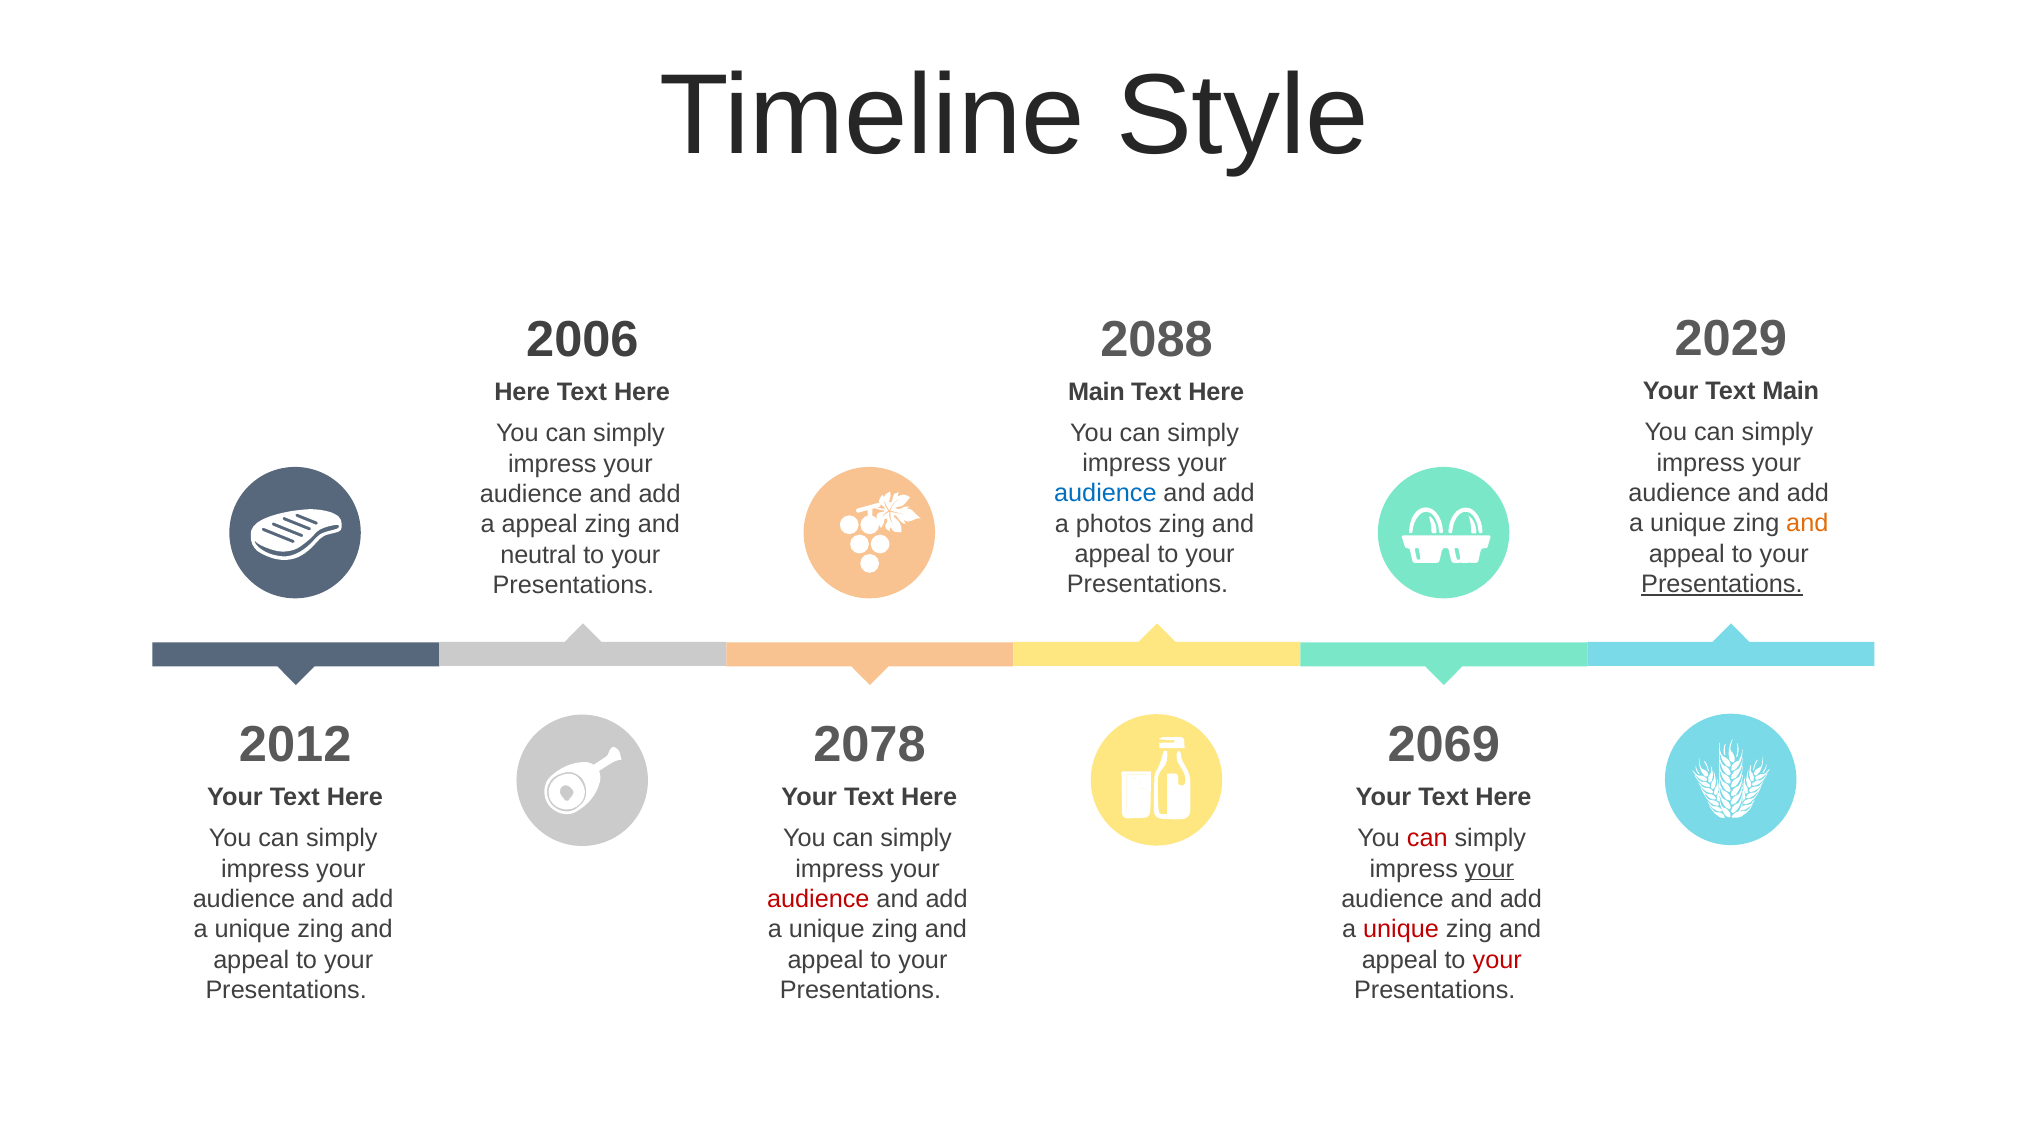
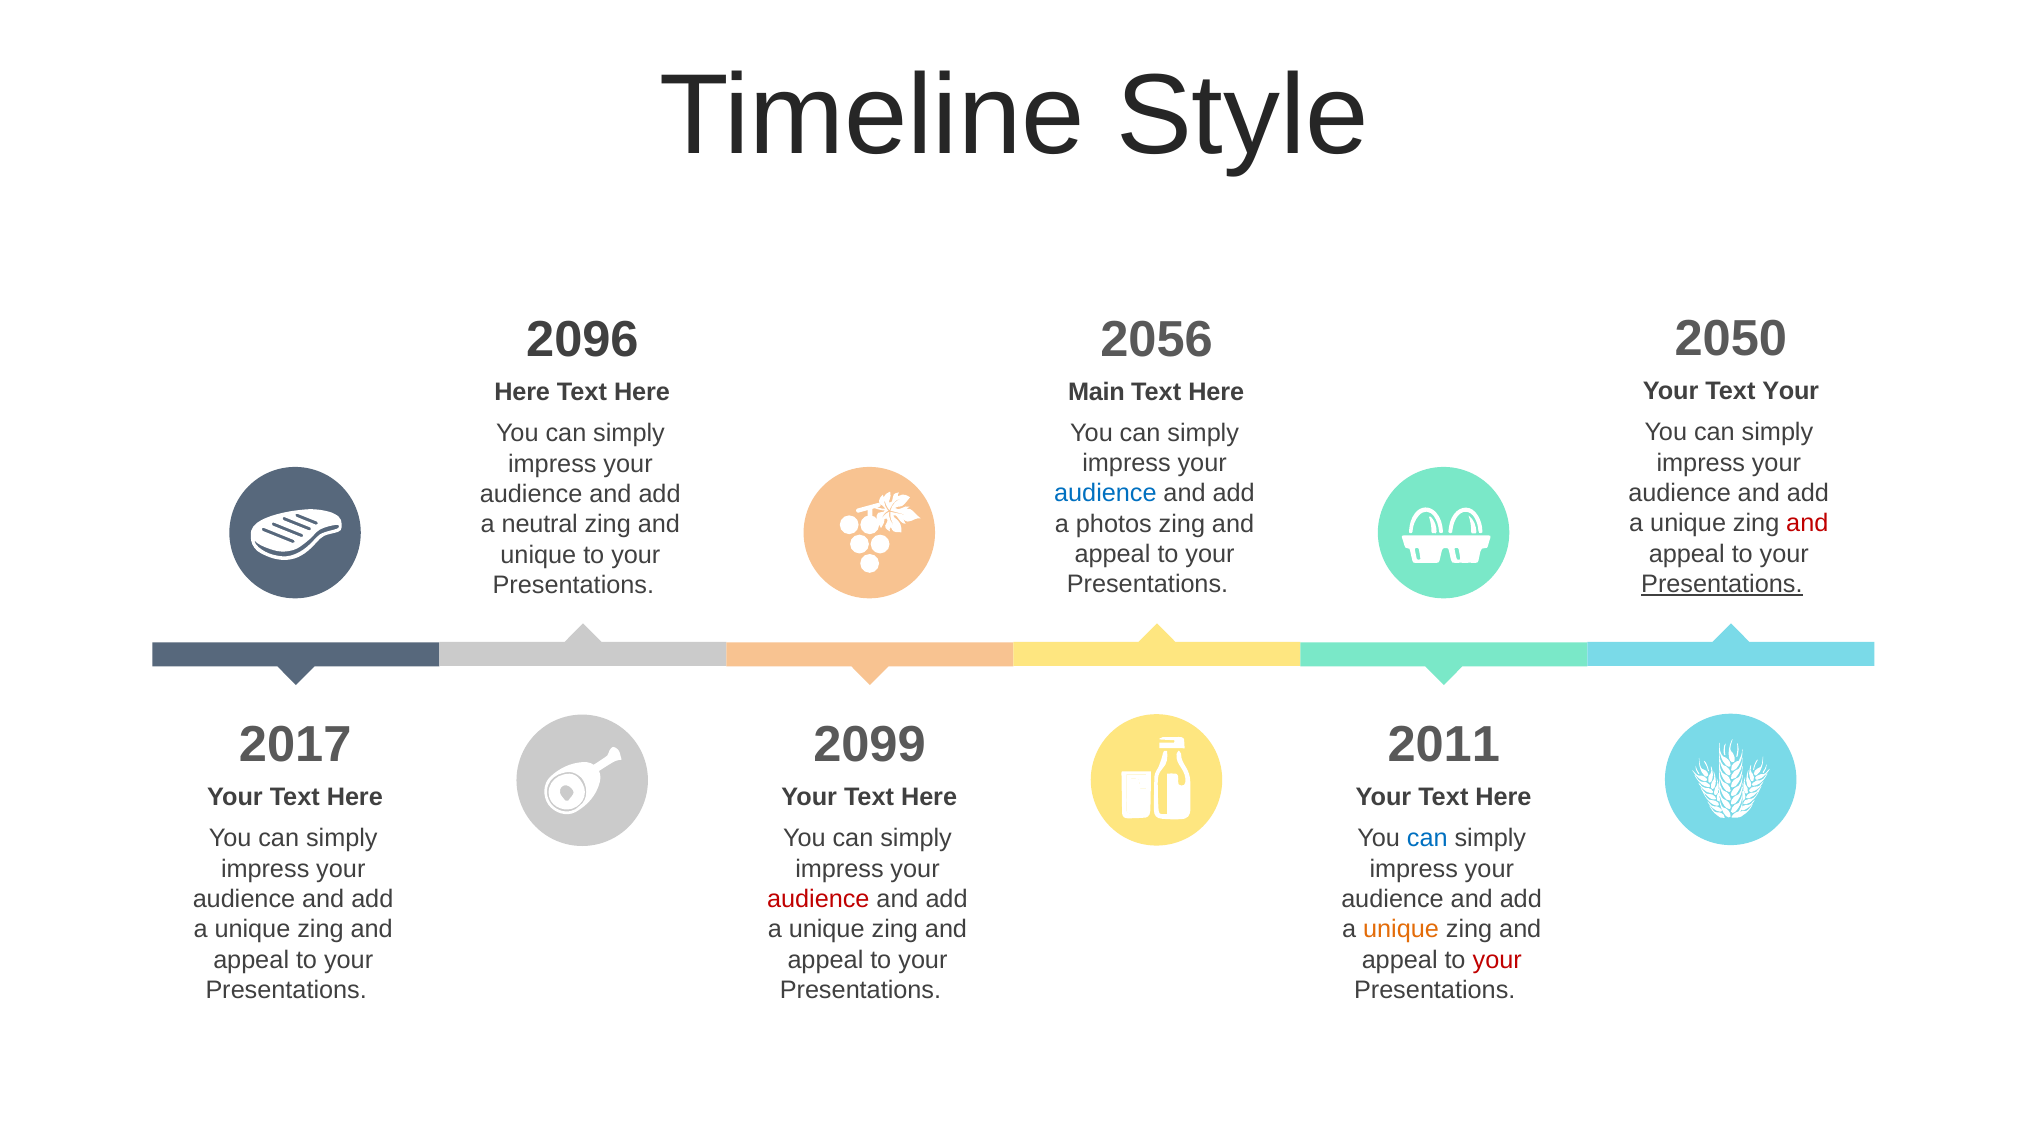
2029: 2029 -> 2050
2088: 2088 -> 2056
2006: 2006 -> 2096
Text Main: Main -> Your
and at (1807, 524) colour: orange -> red
a appeal: appeal -> neutral
neutral at (538, 555): neutral -> unique
2012: 2012 -> 2017
2078: 2078 -> 2099
2069: 2069 -> 2011
can at (1427, 839) colour: red -> blue
your at (1489, 869) underline: present -> none
unique at (1401, 930) colour: red -> orange
